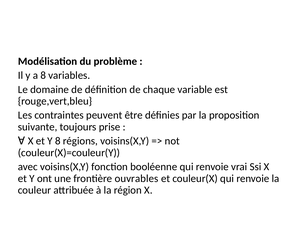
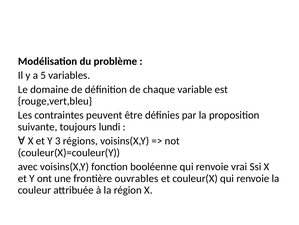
a 8: 8 -> 5
prise: prise -> lundi
Y 8: 8 -> 3
